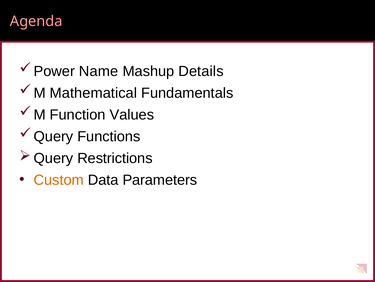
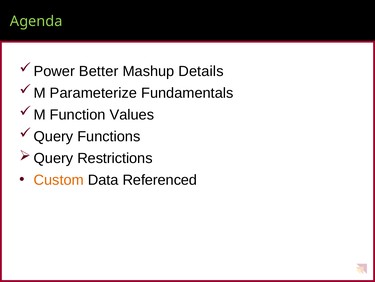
Agenda colour: pink -> light green
Name: Name -> Better
Mathematical: Mathematical -> Parameterize
Parameters: Parameters -> Referenced
